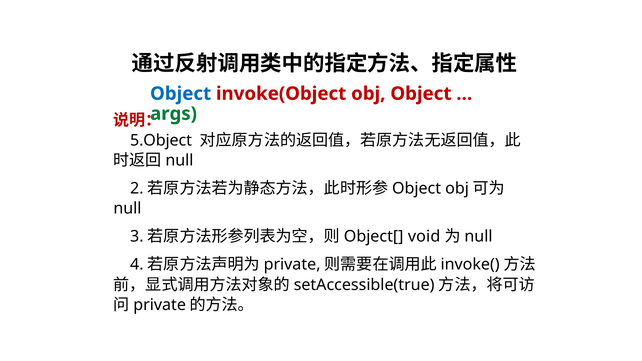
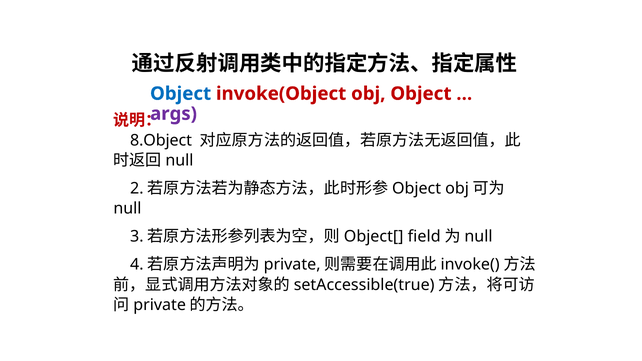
args colour: green -> purple
5.Object: 5.Object -> 8.Object
void: void -> field
